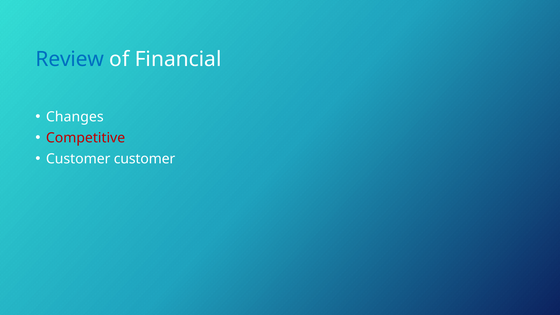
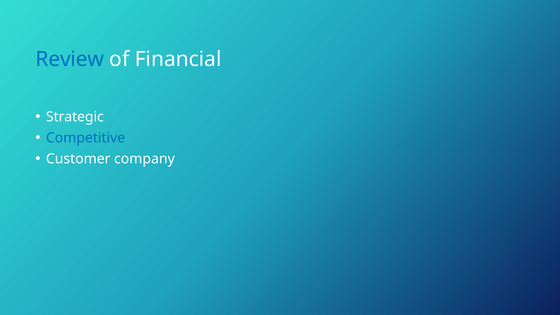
Changes: Changes -> Strategic
Competitive colour: red -> blue
Customer customer: customer -> company
